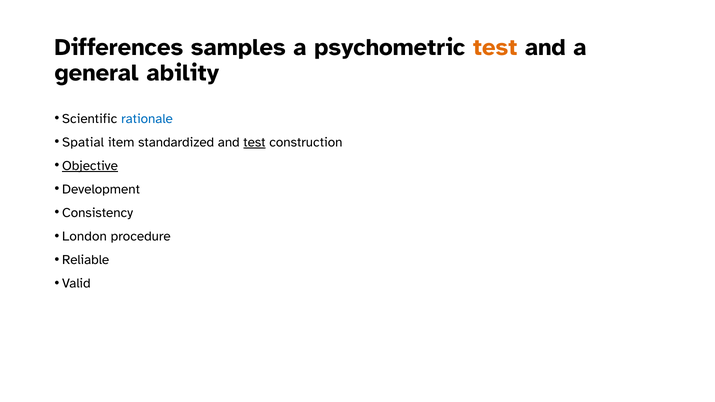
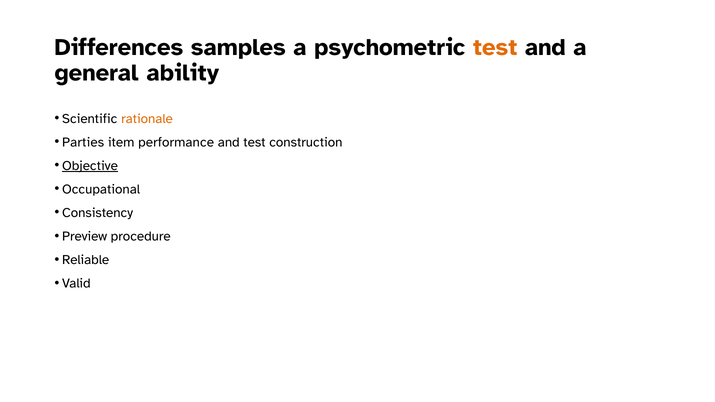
rationale colour: blue -> orange
Spatial: Spatial -> Parties
standardized: standardized -> performance
test at (254, 142) underline: present -> none
Development: Development -> Occupational
London: London -> Preview
